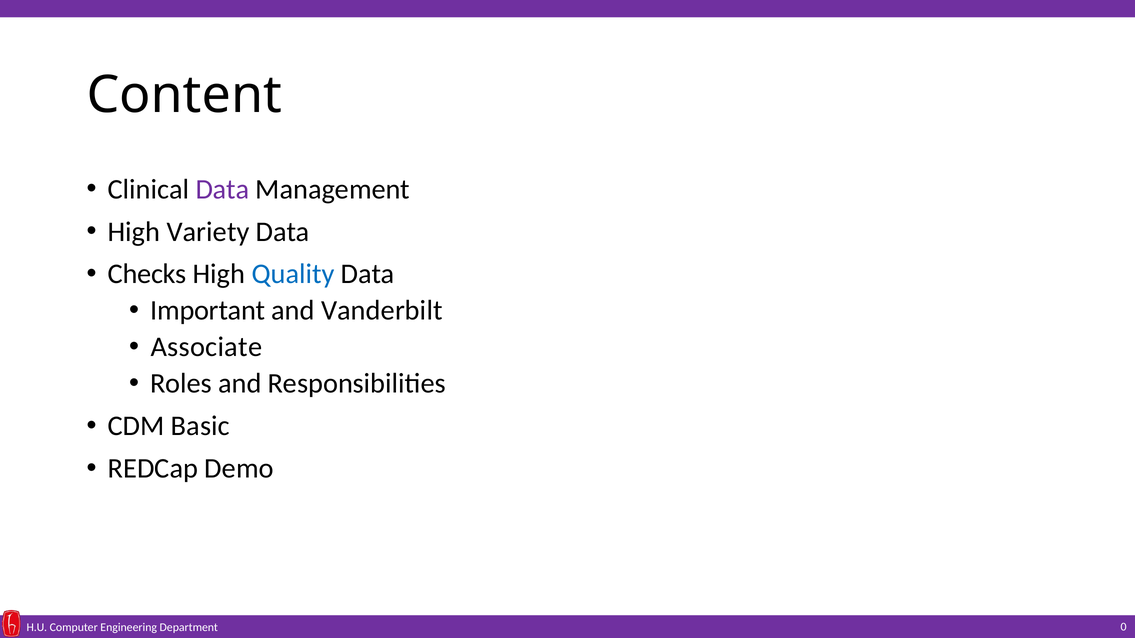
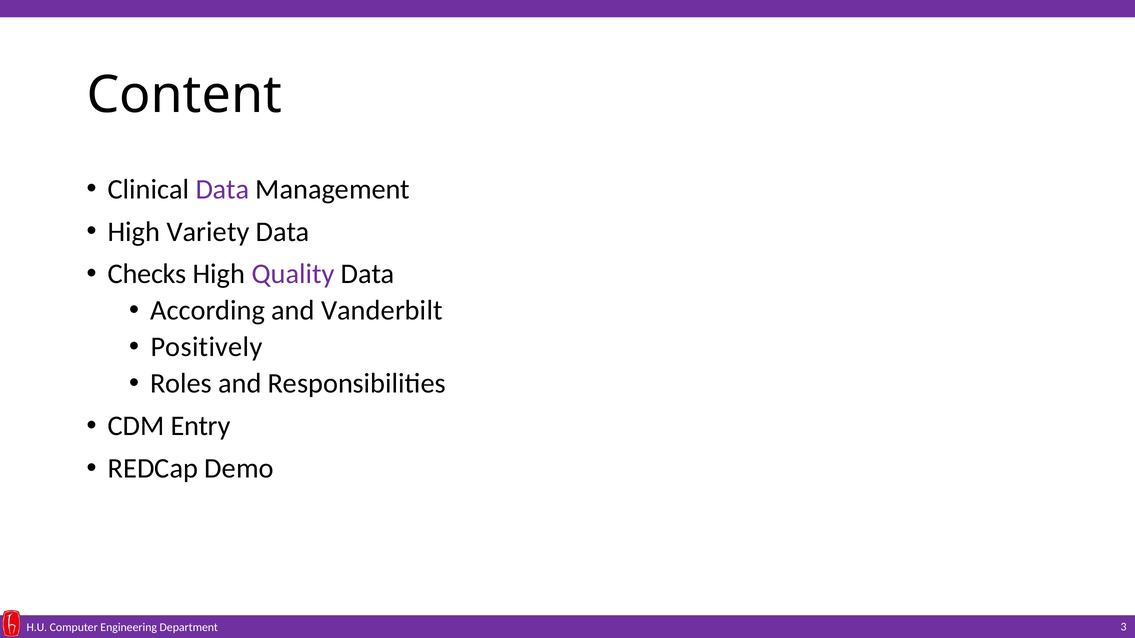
Quality colour: blue -> purple
Important: Important -> According
Associate: Associate -> Positively
Basic: Basic -> Entry
0: 0 -> 3
